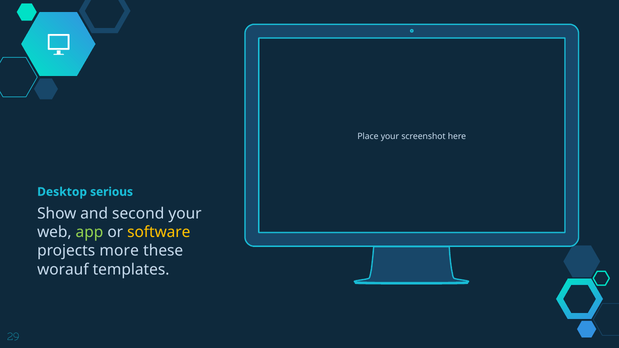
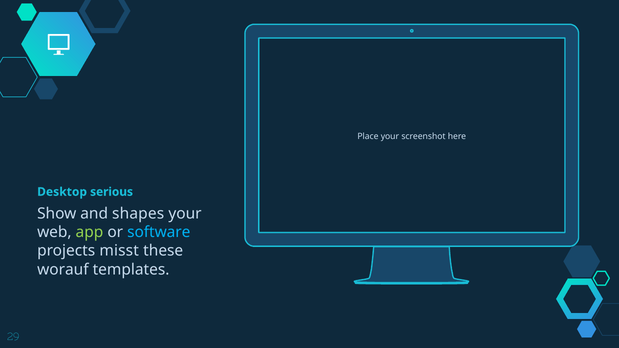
second: second -> shapes
software colour: yellow -> light blue
more: more -> misst
